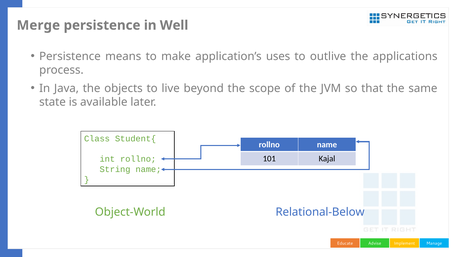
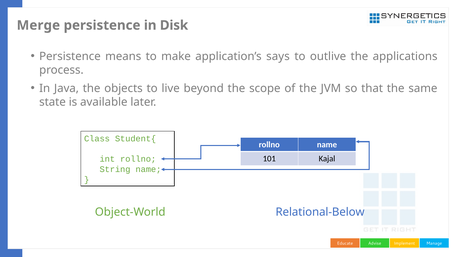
Well: Well -> Disk
uses: uses -> says
